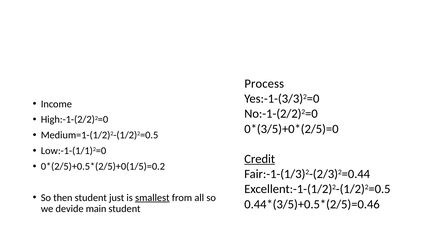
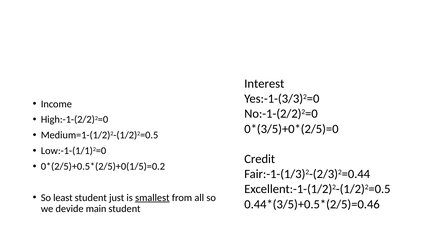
Process: Process -> Interest
Credit underline: present -> none
then: then -> least
